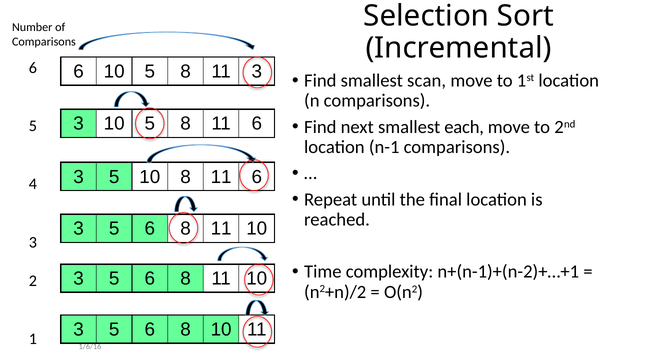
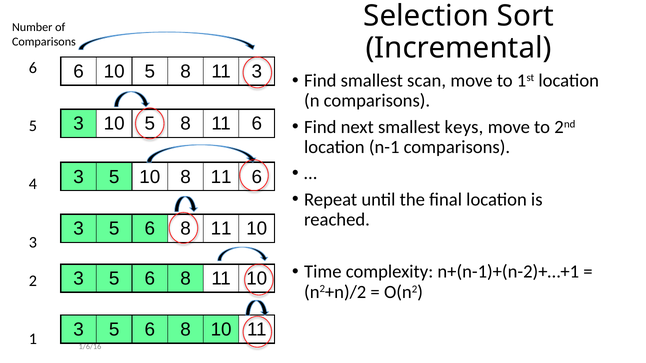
each: each -> keys
